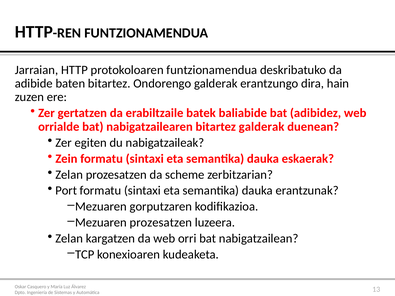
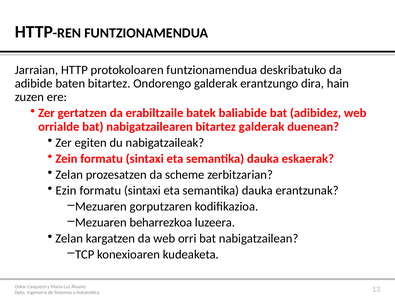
Port: Port -> Ezin
Mezuaren prozesatzen: prozesatzen -> beharrezkoa
